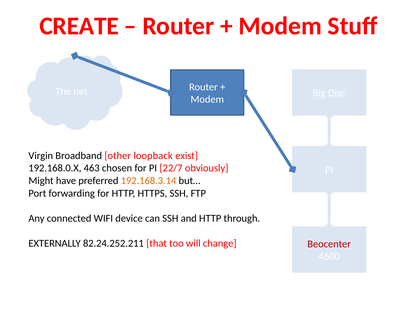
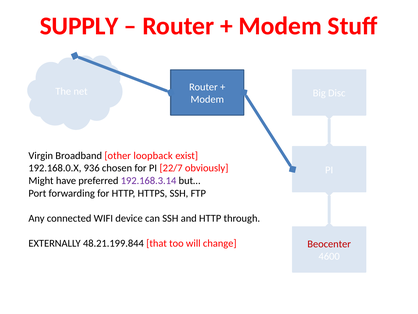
CREATE: CREATE -> SUPPLY
463: 463 -> 936
192.168.3.14 colour: orange -> purple
82.24.252.211: 82.24.252.211 -> 48.21.199.844
